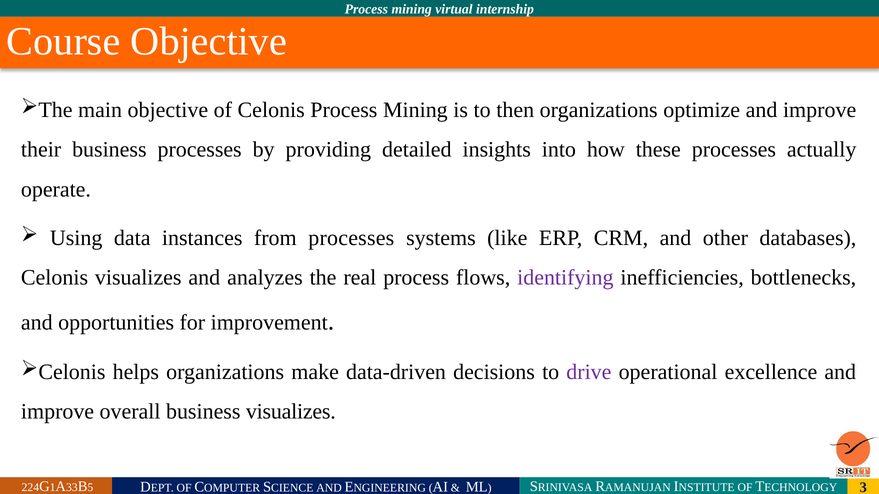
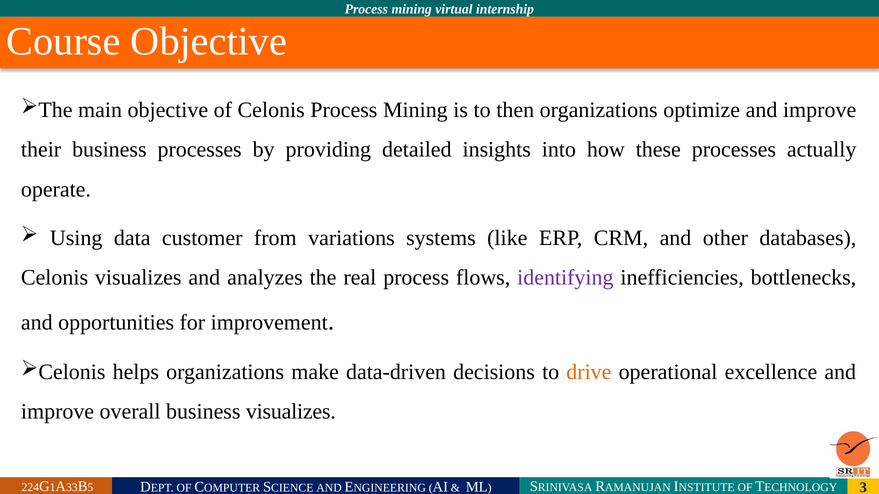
instances: instances -> customer
from processes: processes -> variations
drive colour: purple -> orange
